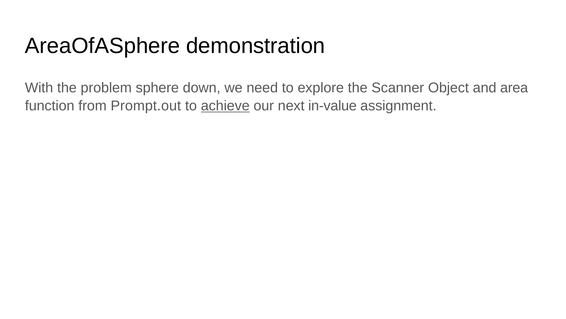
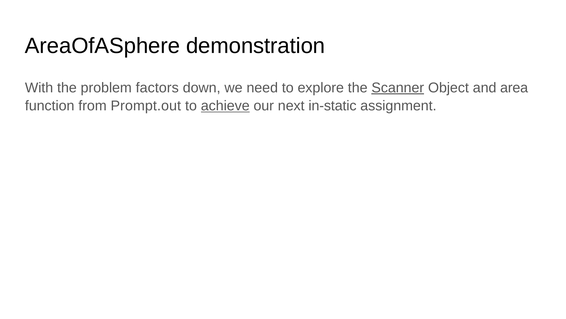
sphere: sphere -> factors
Scanner underline: none -> present
in-value: in-value -> in-static
